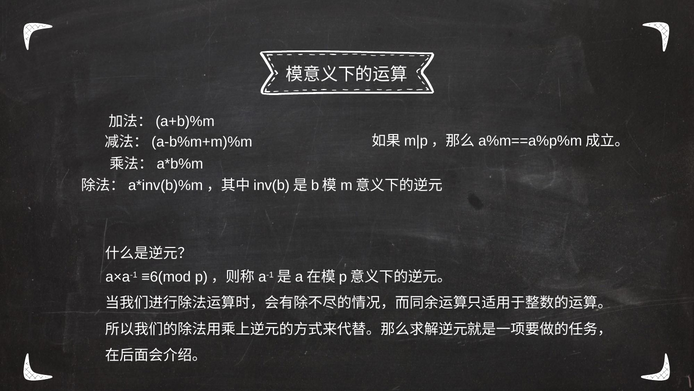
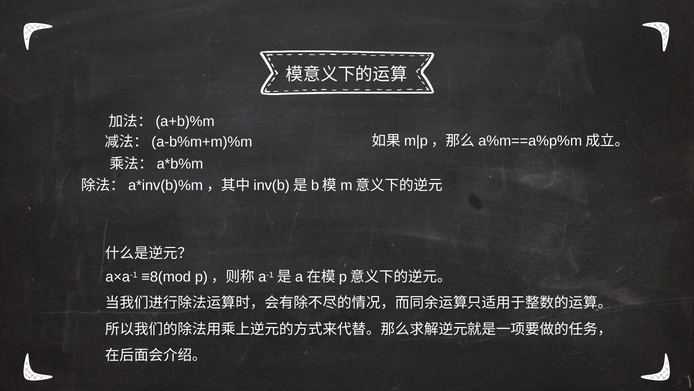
≡6(mod: ≡6(mod -> ≡8(mod
